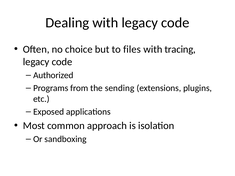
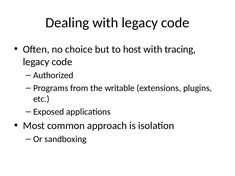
files: files -> host
sending: sending -> writable
